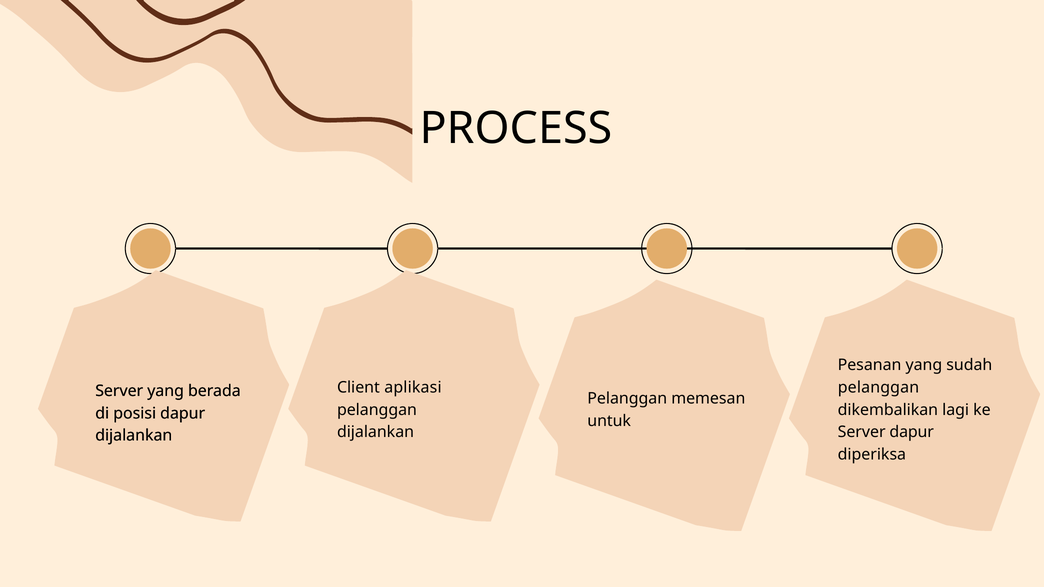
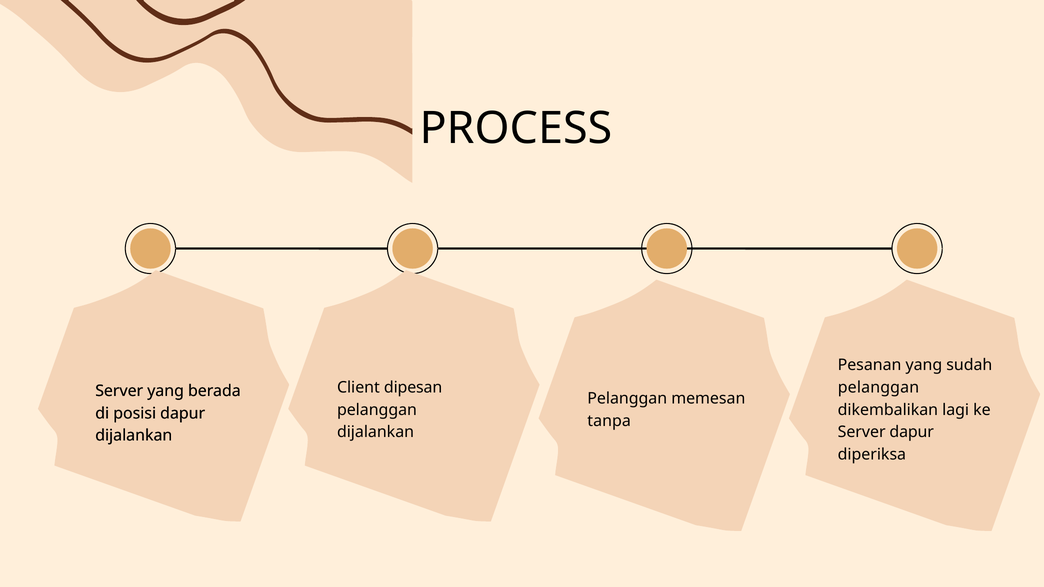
aplikasi: aplikasi -> dipesan
untuk: untuk -> tanpa
